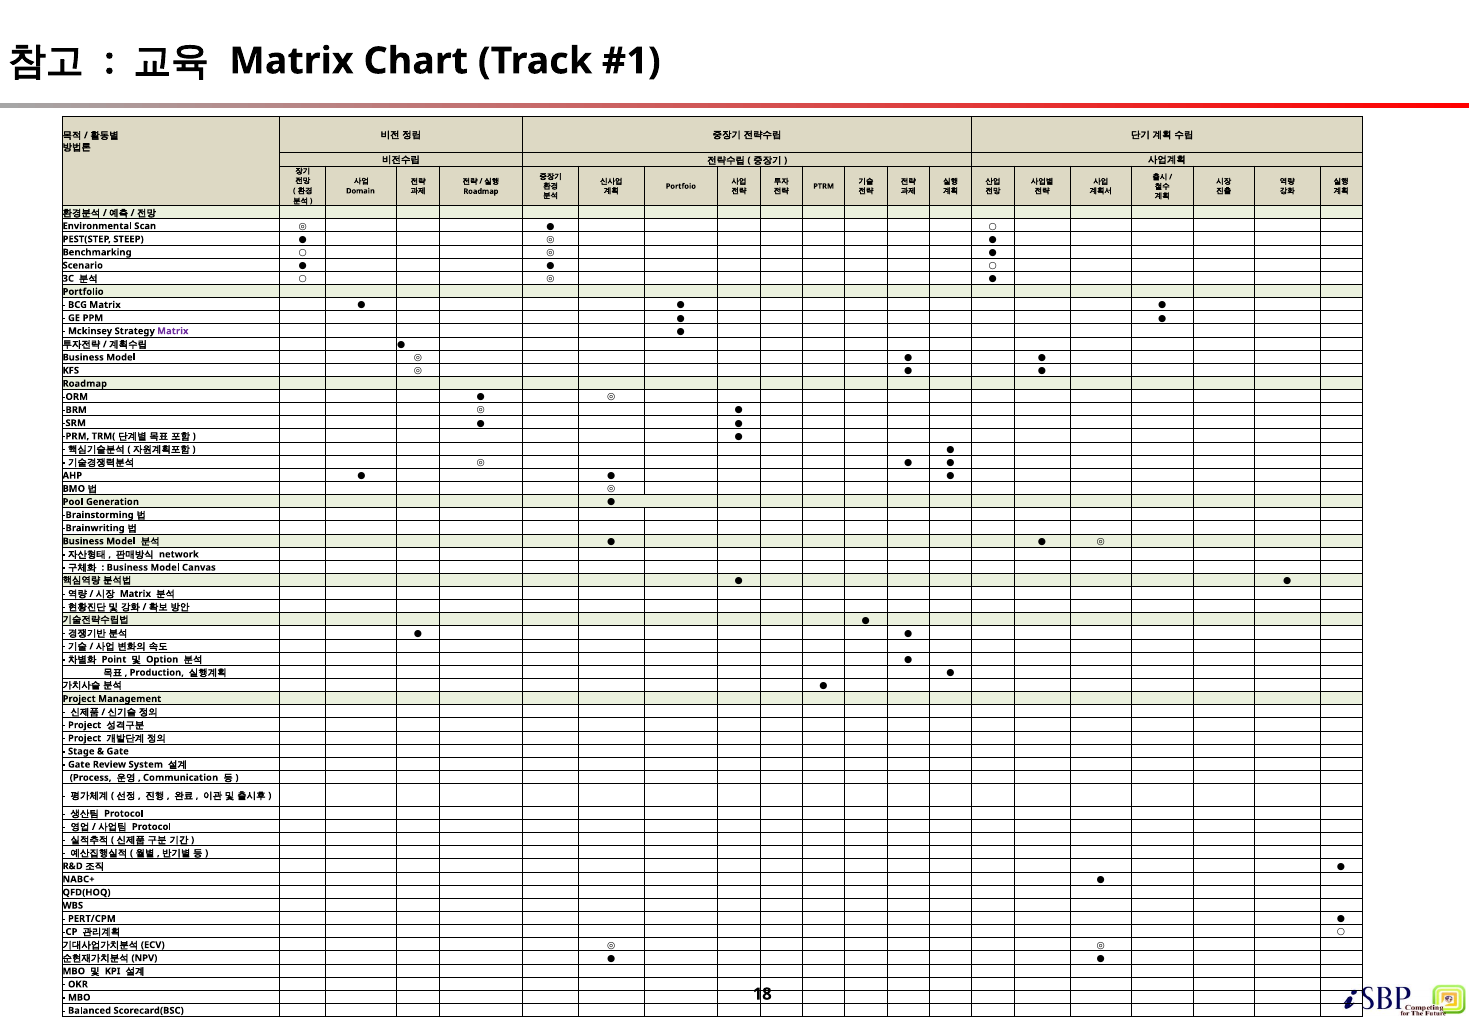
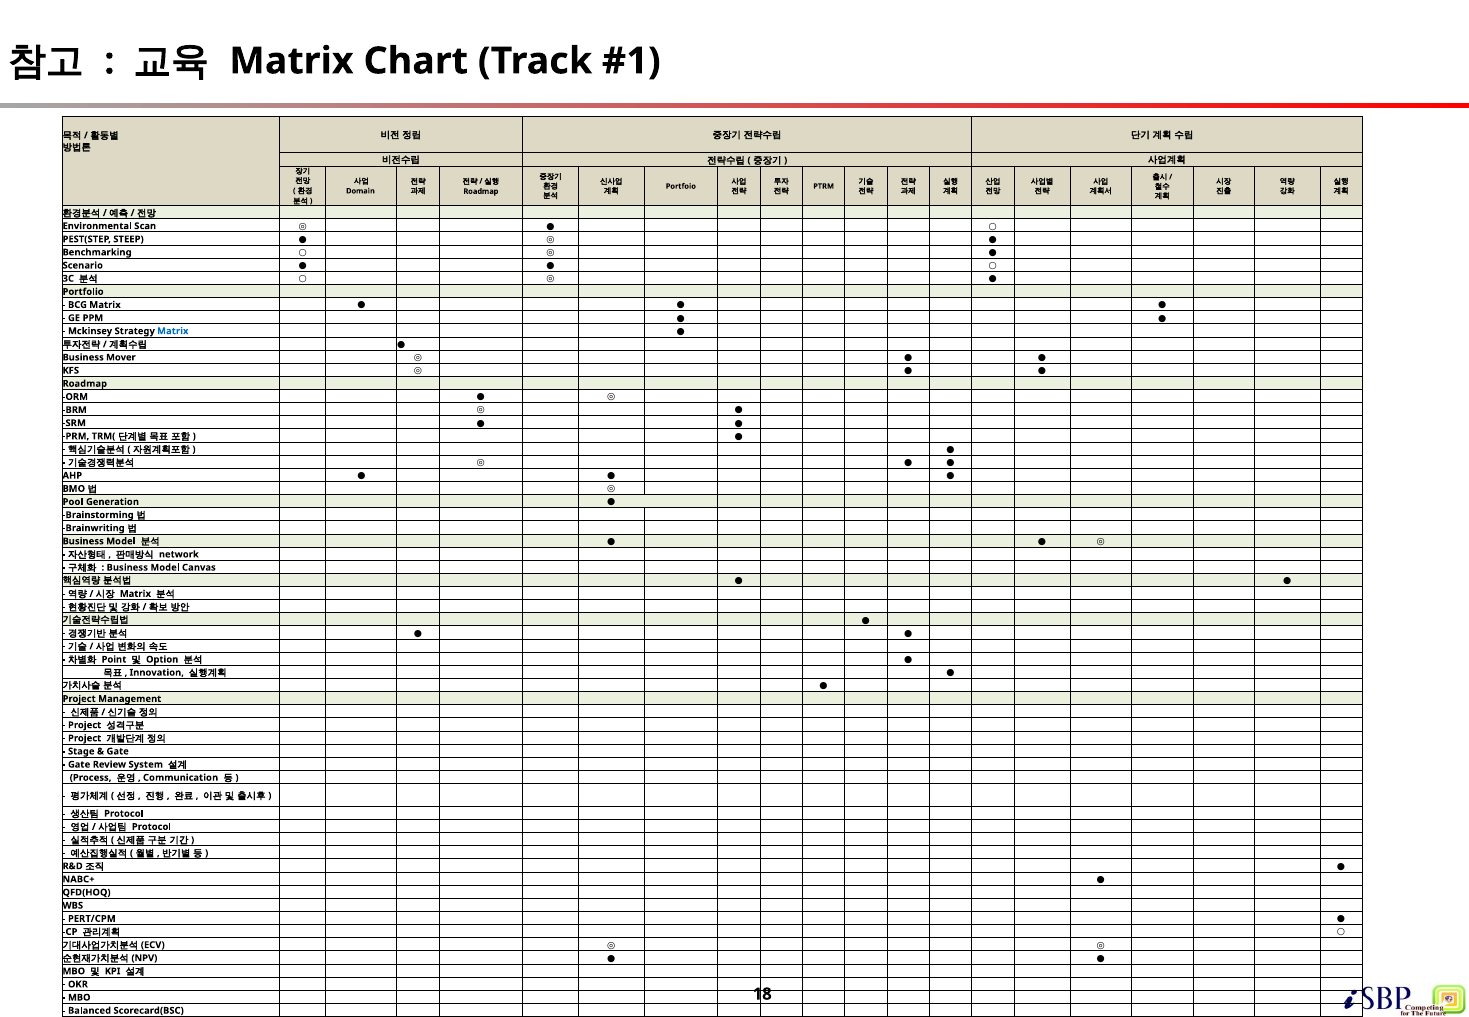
Matrix at (173, 331) colour: purple -> blue
Model at (121, 357): Model -> Mover
Production: Production -> Innovation
